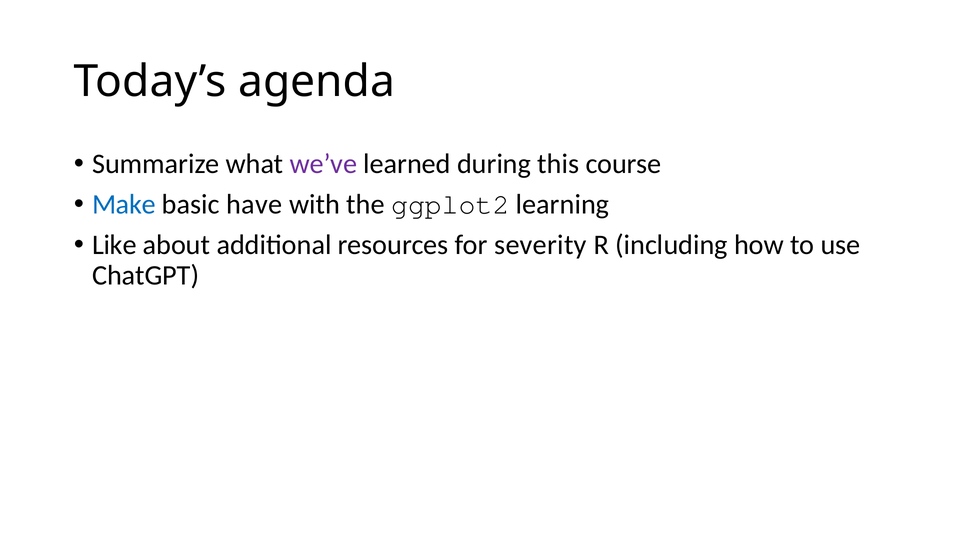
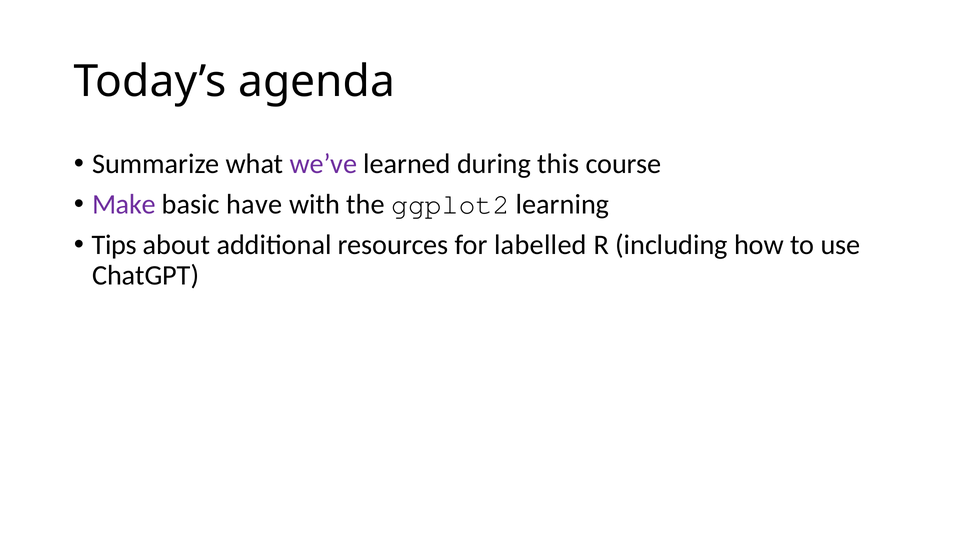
Make colour: blue -> purple
Like: Like -> Tips
severity: severity -> labelled
